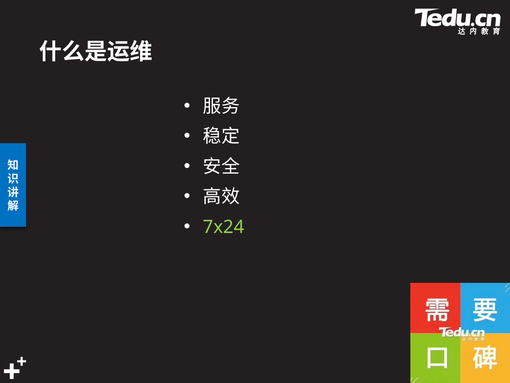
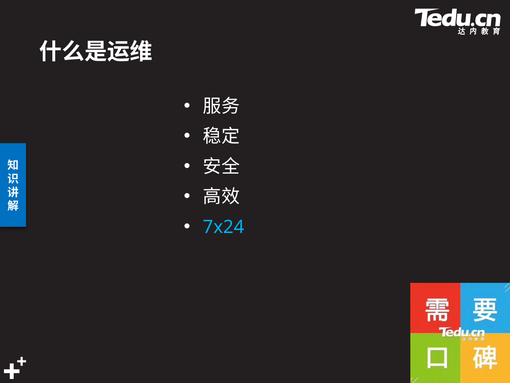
7x24 colour: light green -> light blue
